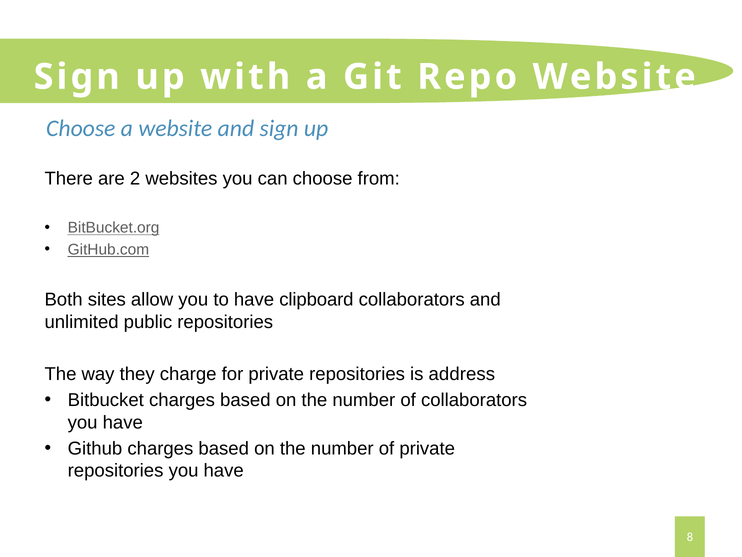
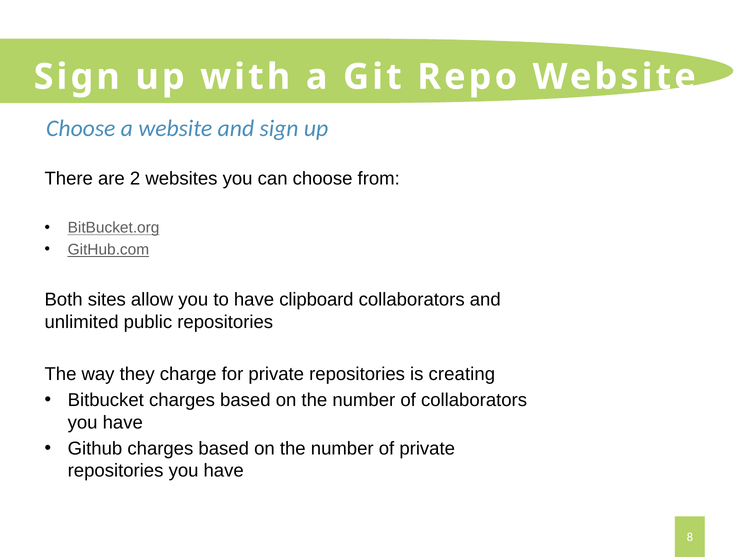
address: address -> creating
